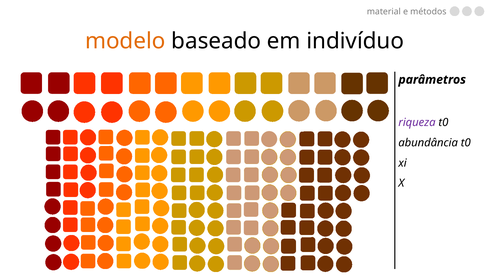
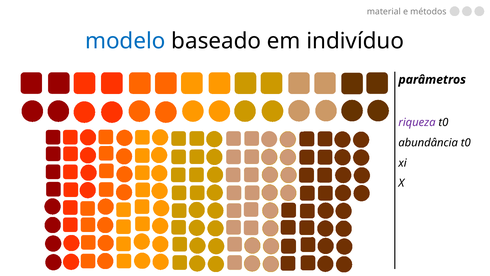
modelo colour: orange -> blue
